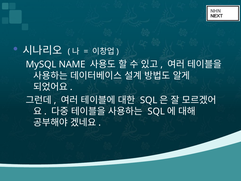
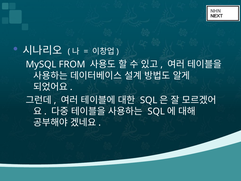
NAME: NAME -> FROM
